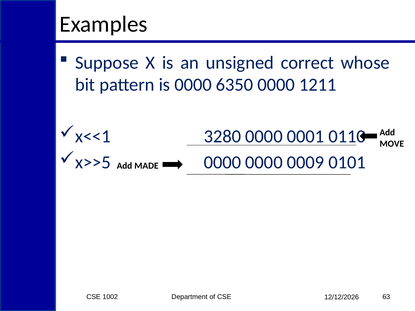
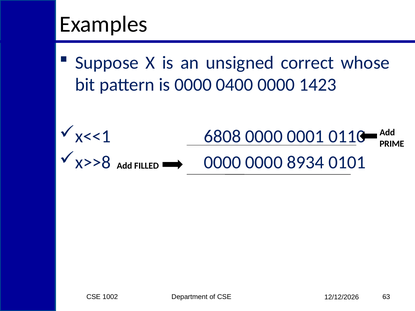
6350: 6350 -> 0400
1211: 1211 -> 1423
3280: 3280 -> 6808
MOVE: MOVE -> PRIME
x>>5: x>>5 -> x>>8
0009: 0009 -> 8934
MADE: MADE -> FILLED
